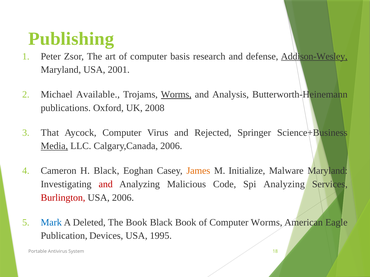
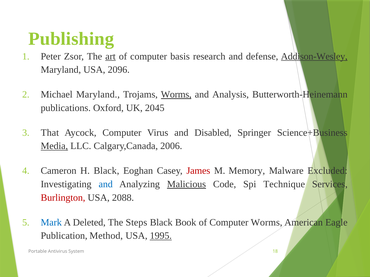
art underline: none -> present
2001: 2001 -> 2096
Michael Available: Available -> Maryland
2008: 2008 -> 2045
Rejected: Rejected -> Disabled
James colour: orange -> red
Initialize: Initialize -> Memory
Malware Maryland: Maryland -> Excluded
and at (106, 185) colour: red -> blue
Malicious underline: none -> present
Spi Analyzing: Analyzing -> Technique
USA 2006: 2006 -> 2088
The Book: Book -> Steps
Devices: Devices -> Method
1995 underline: none -> present
